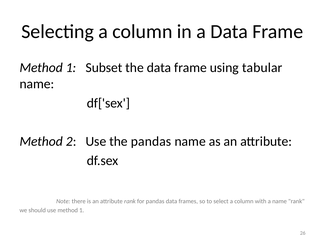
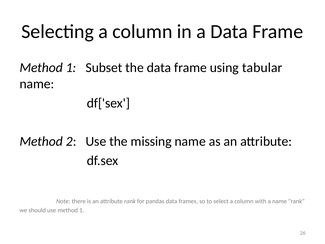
the pandas: pandas -> missing
